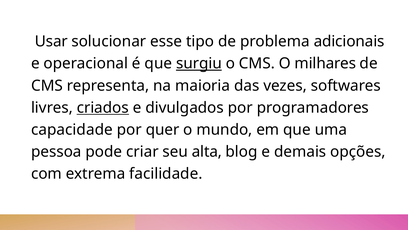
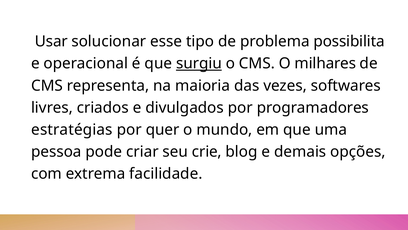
adicionais: adicionais -> possibilita
criados underline: present -> none
capacidade: capacidade -> estratégias
alta: alta -> crie
